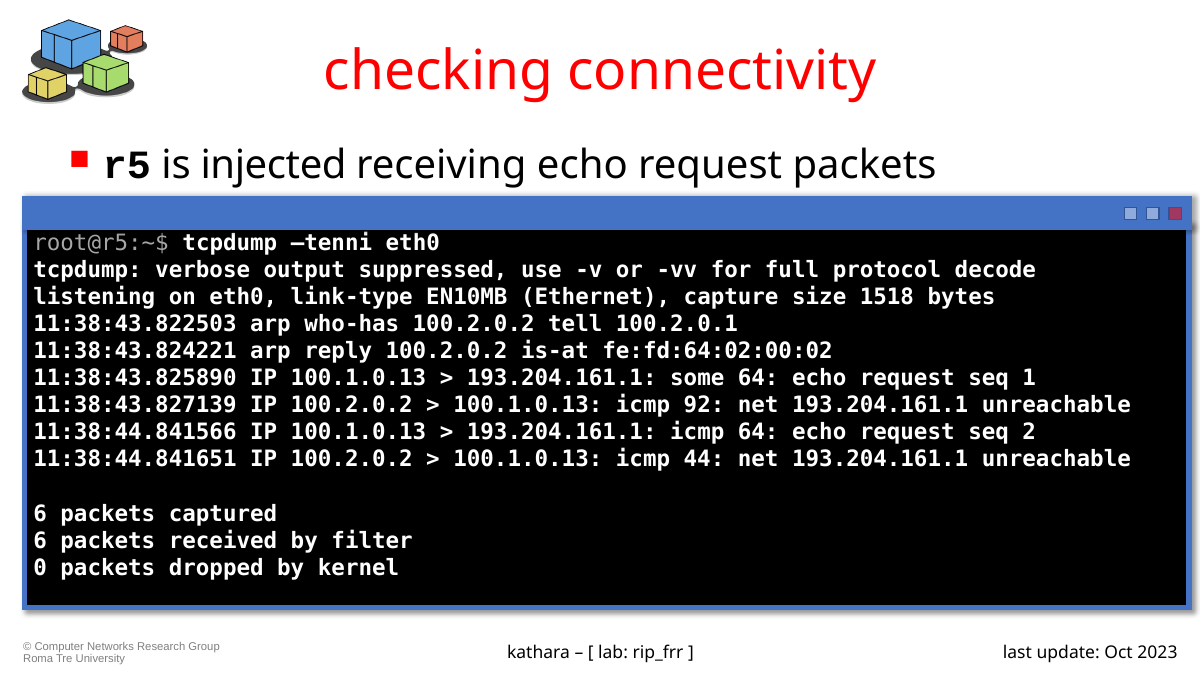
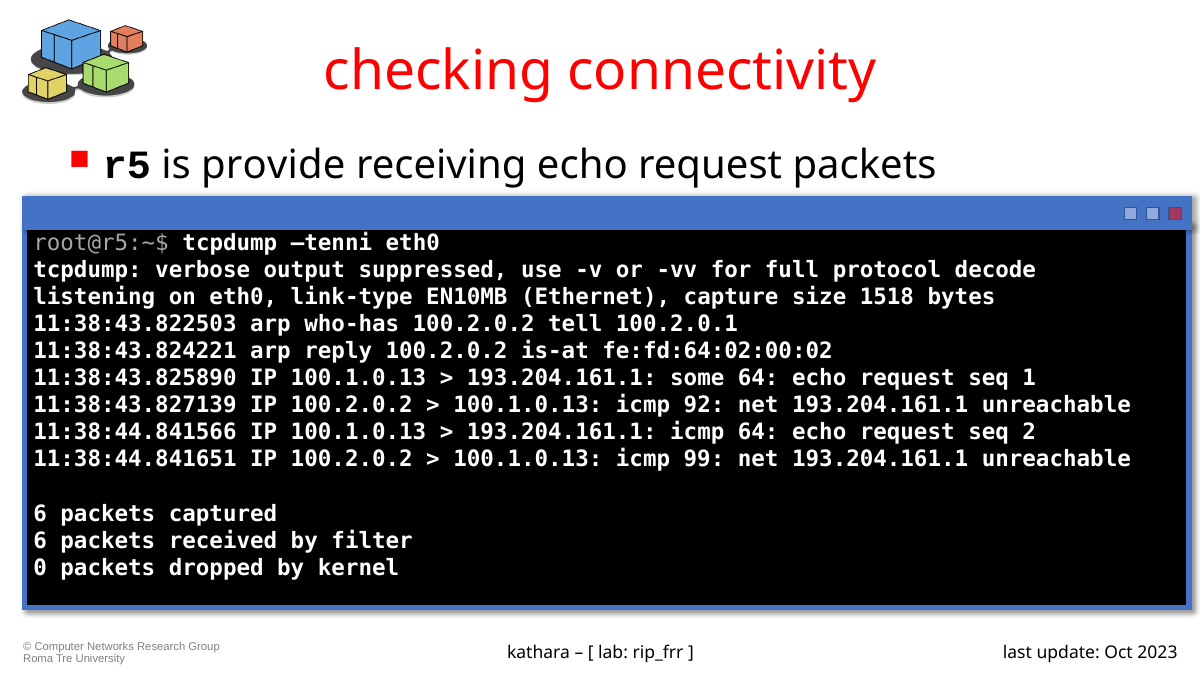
injected: injected -> provide
44: 44 -> 99
